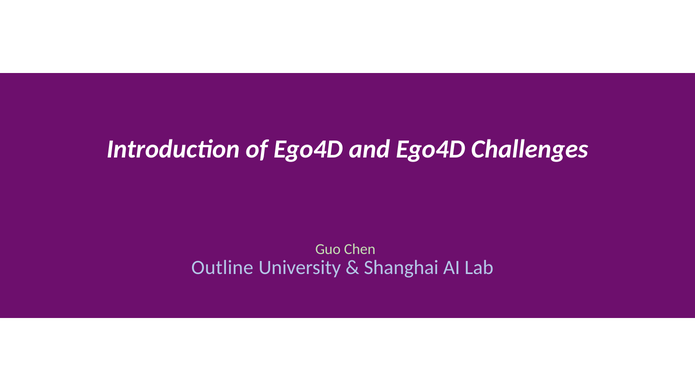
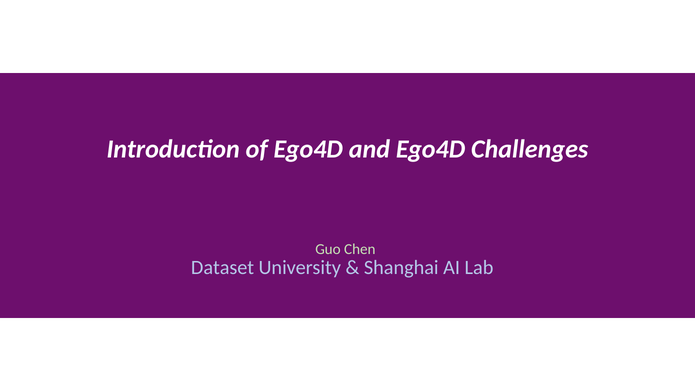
Outline: Outline -> Dataset
